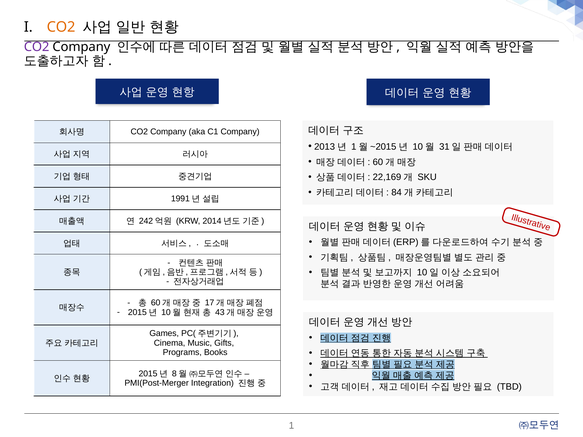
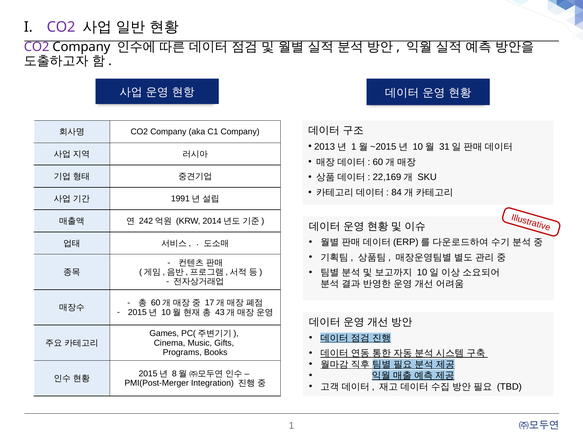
CO2 at (61, 27) colour: orange -> purple
